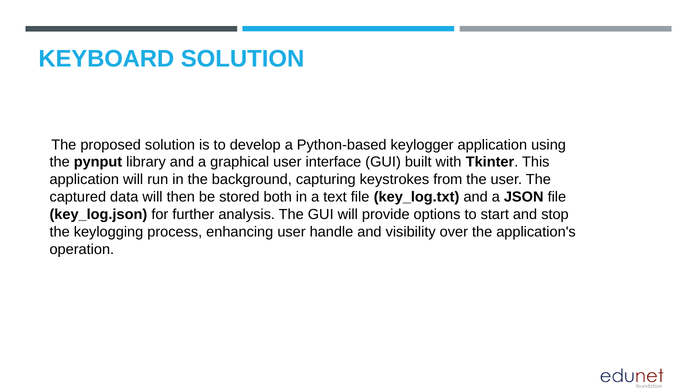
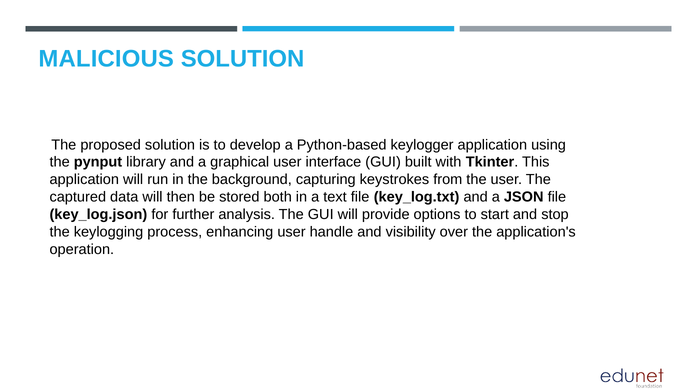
KEYBOARD: KEYBOARD -> MALICIOUS
